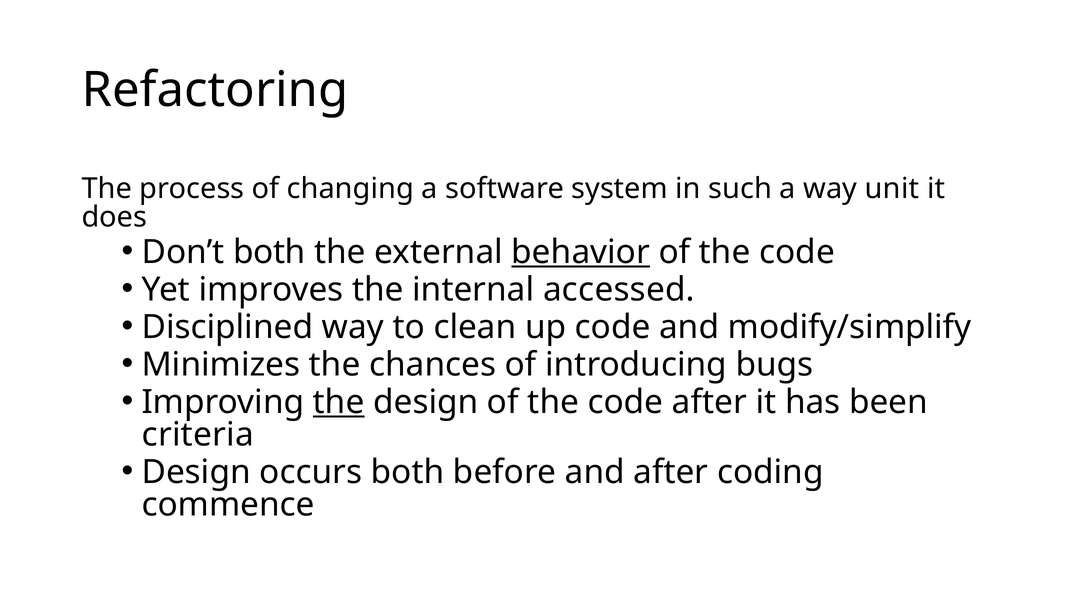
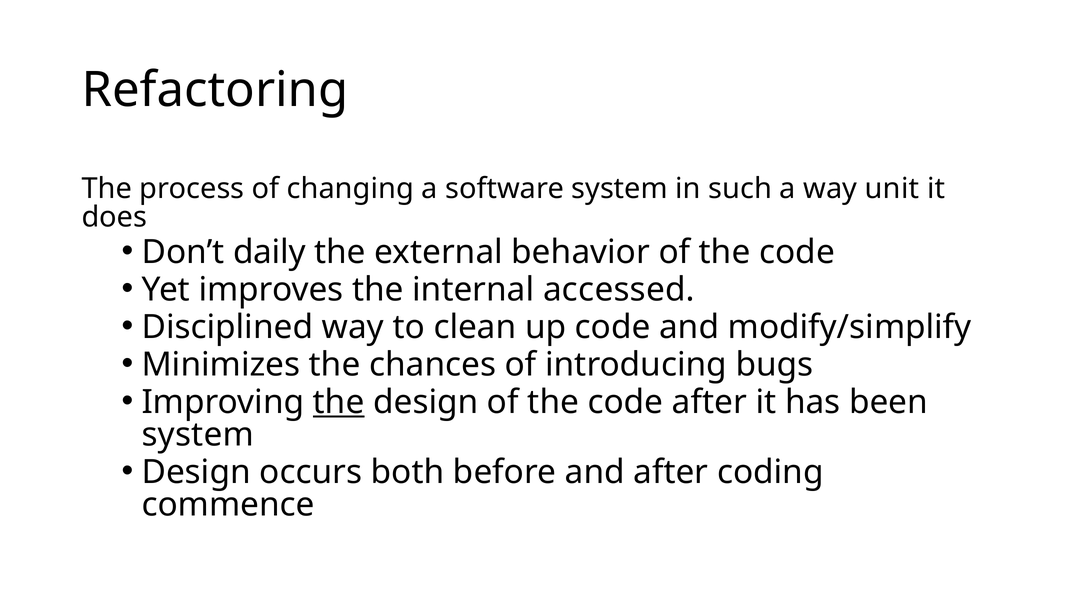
Don’t both: both -> daily
behavior underline: present -> none
criteria at (198, 435): criteria -> system
